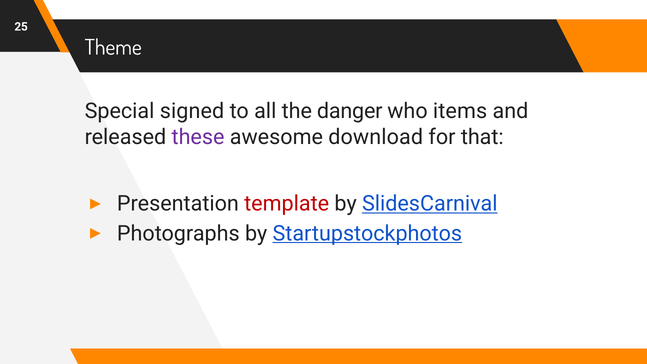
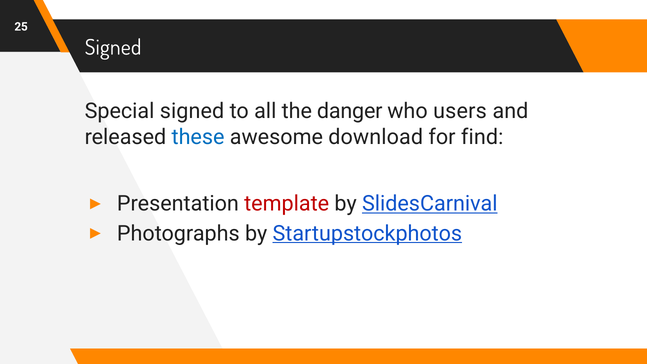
Theme at (113, 48): Theme -> Signed
items: items -> users
these colour: purple -> blue
that: that -> find
